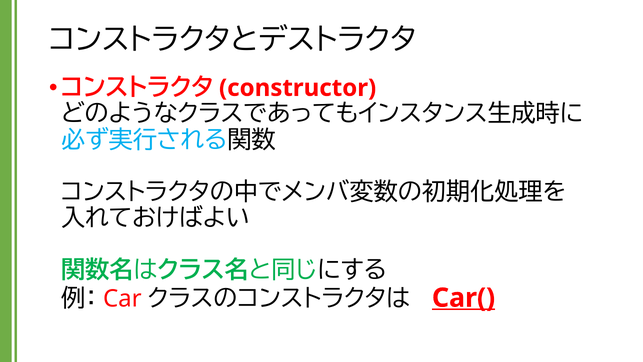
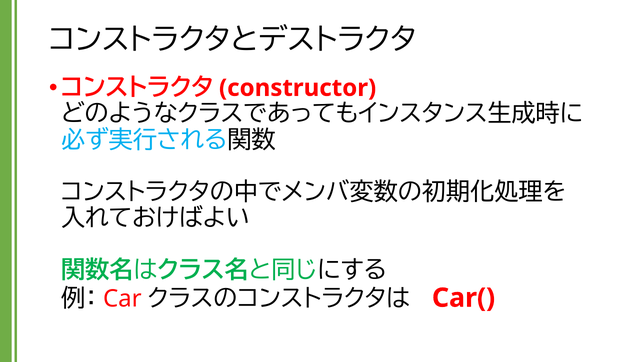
Car( underline: present -> none
